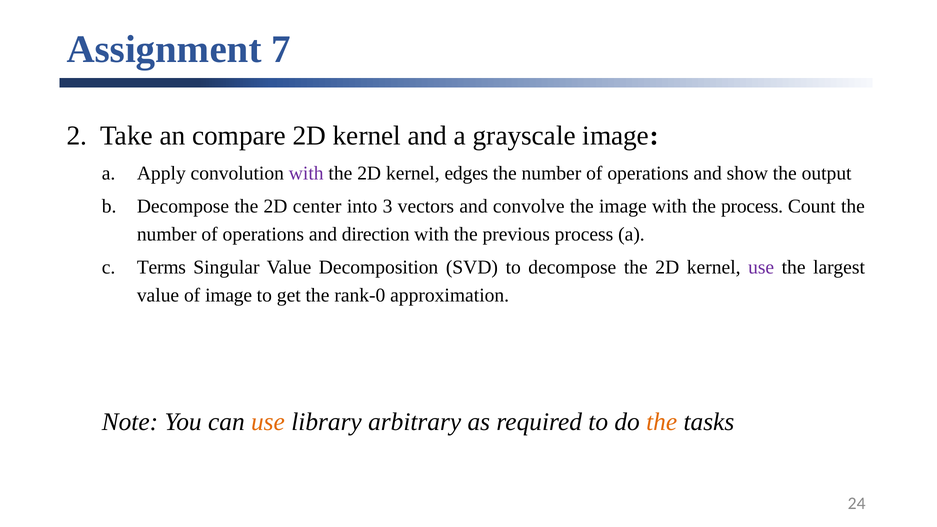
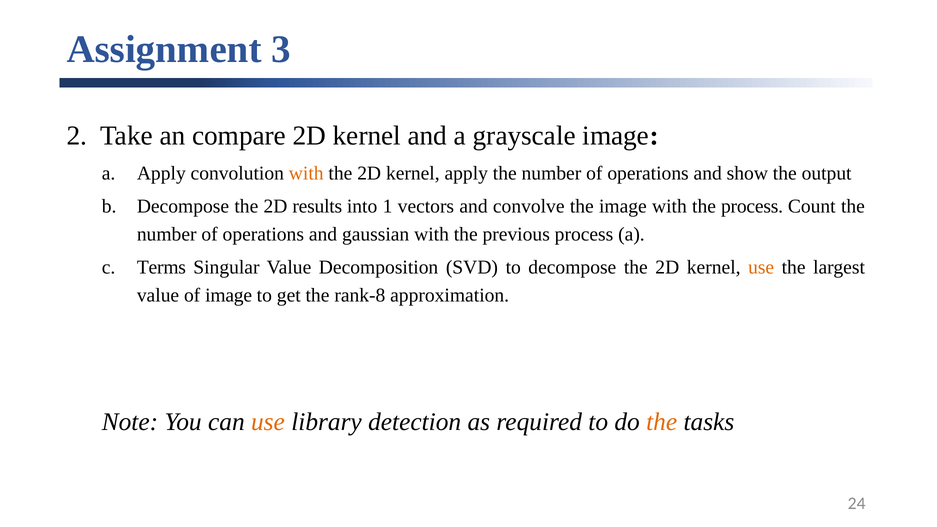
7: 7 -> 3
with at (306, 173) colour: purple -> orange
kernel edges: edges -> apply
center: center -> results
3: 3 -> 1
direction: direction -> gaussian
use at (761, 267) colour: purple -> orange
rank-0: rank-0 -> rank-8
arbitrary: arbitrary -> detection
